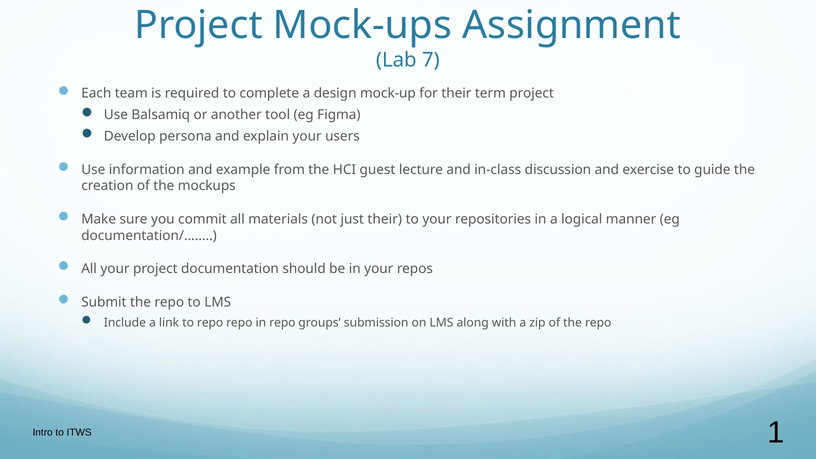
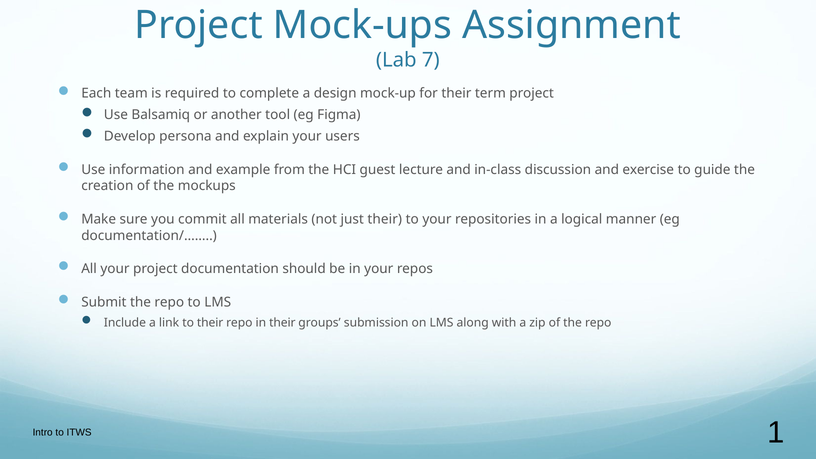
to repo: repo -> their
in repo: repo -> their
